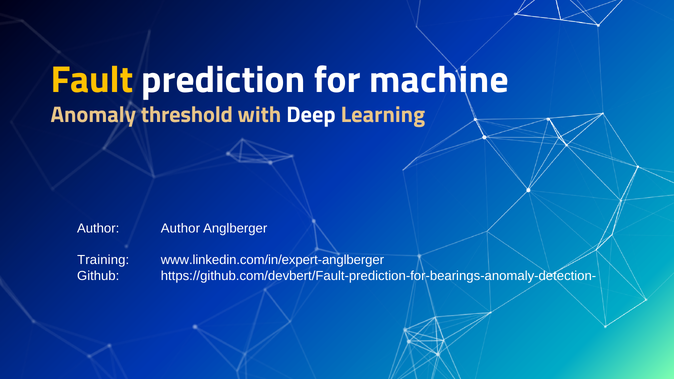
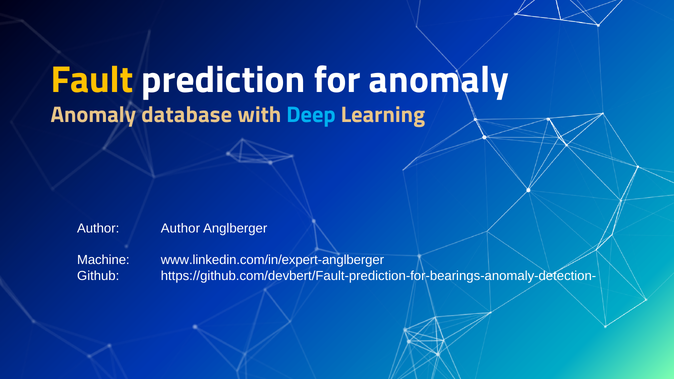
for machine: machine -> anomaly
threshold: threshold -> database
Deep colour: white -> light blue
Training: Training -> Machine
